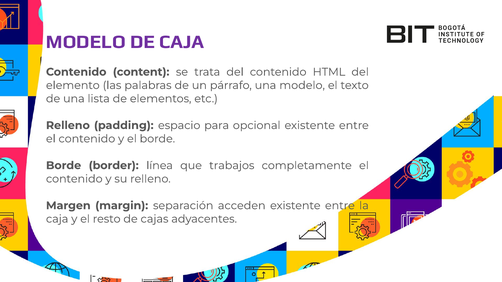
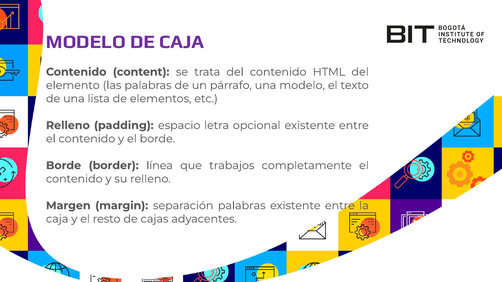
para: para -> letra
separación acceden: acceden -> palabras
